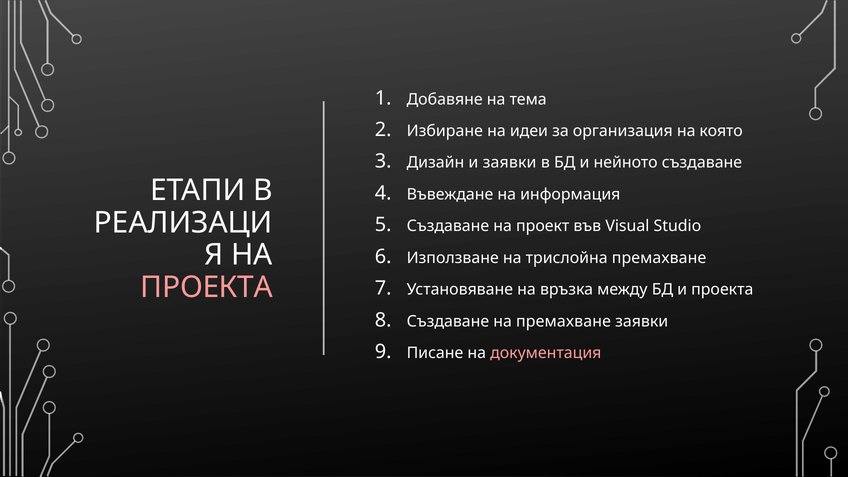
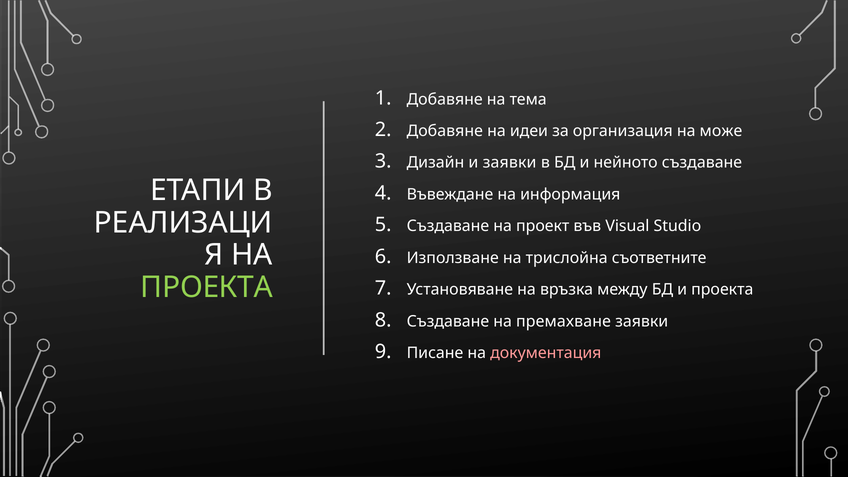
Избиране at (445, 131): Избиране -> Добавяне
която: която -> може
трислойна премахване: премахване -> съответните
ПРОЕКТА at (207, 287) colour: pink -> light green
